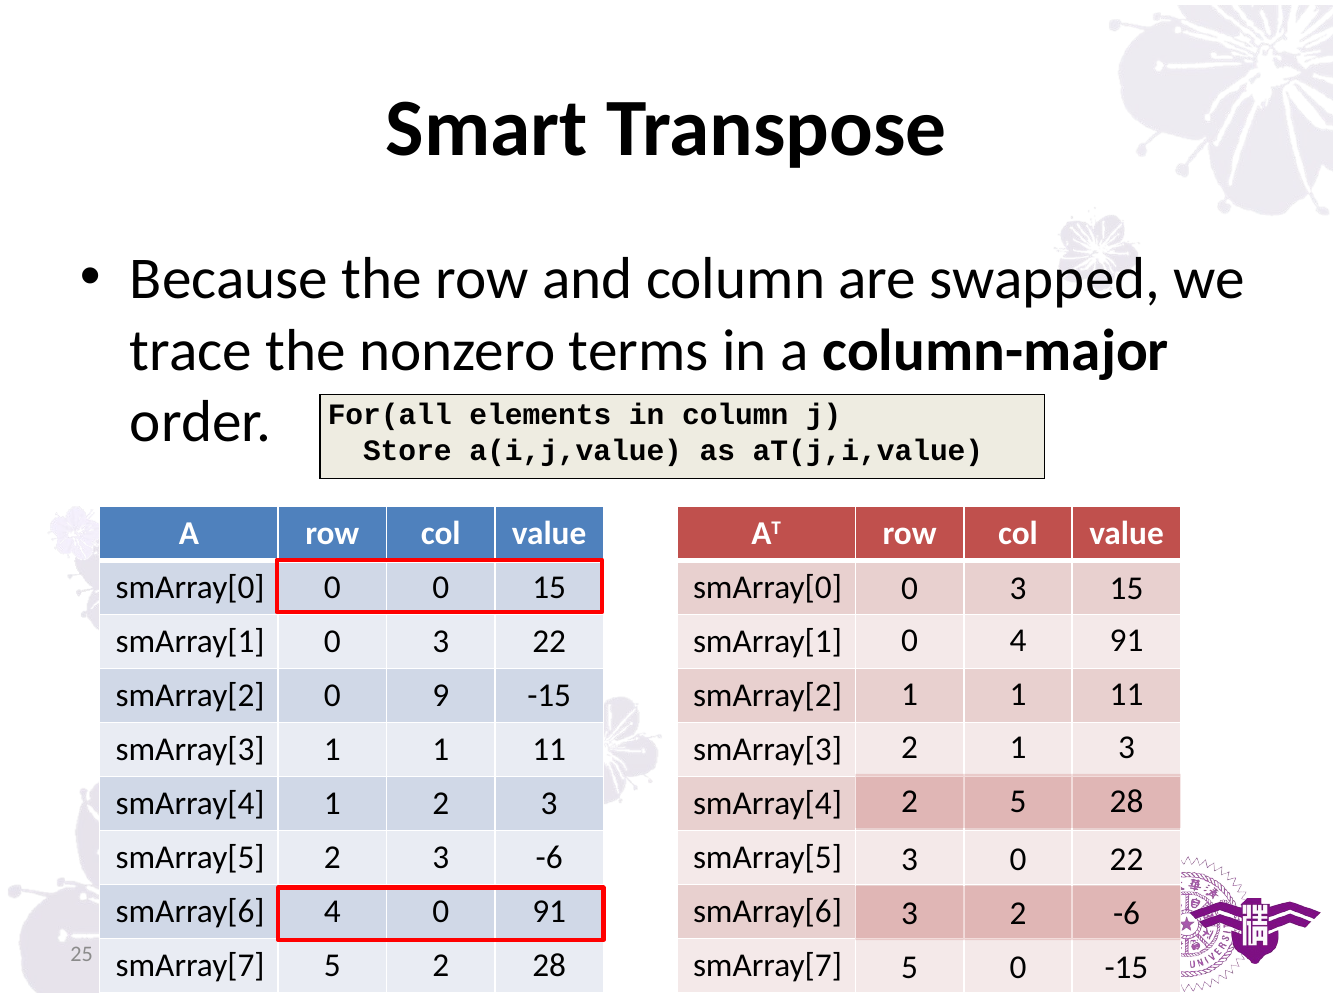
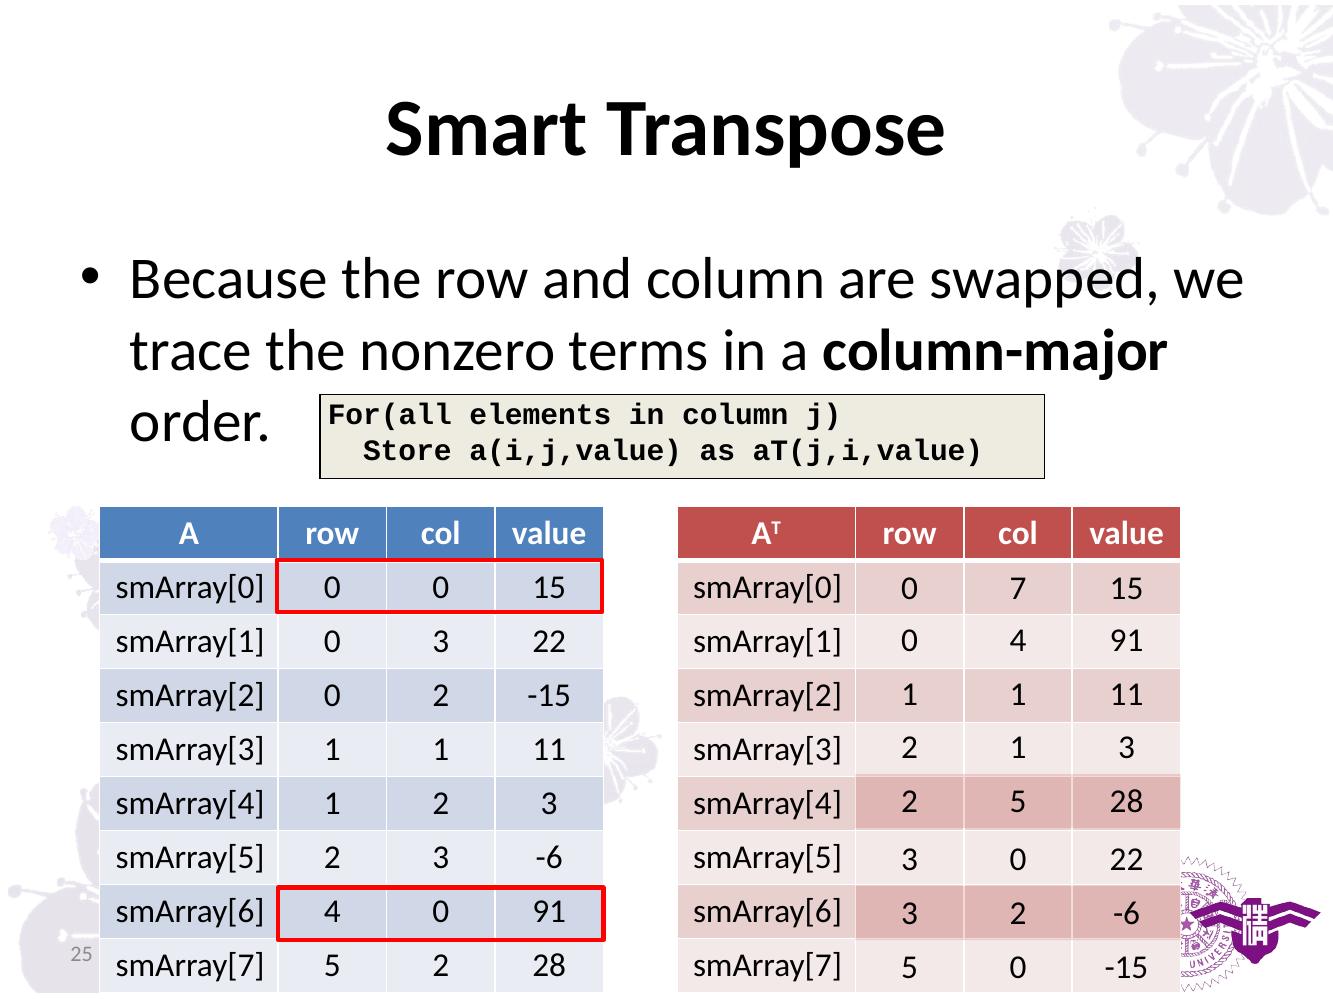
3 at (1018, 589): 3 -> 7
0 9: 9 -> 2
